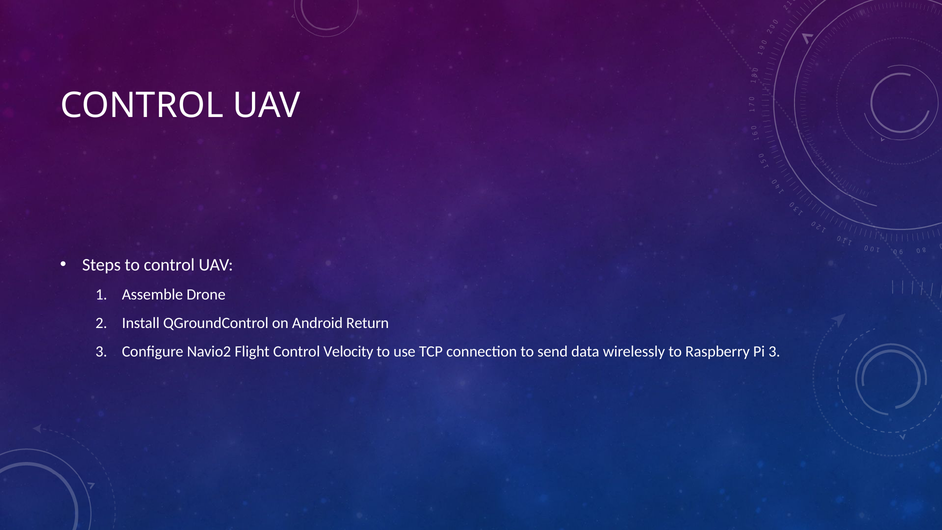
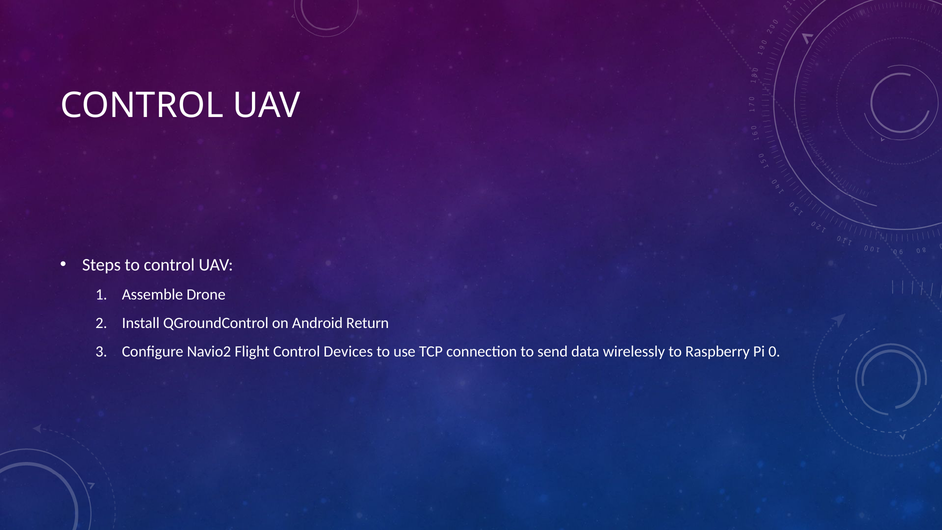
Velocity: Velocity -> Devices
Pi 3: 3 -> 0
